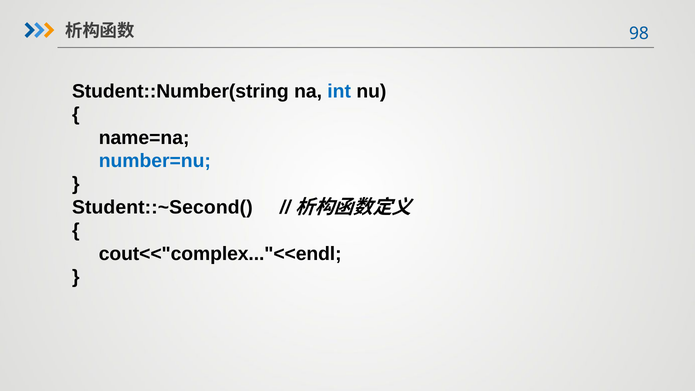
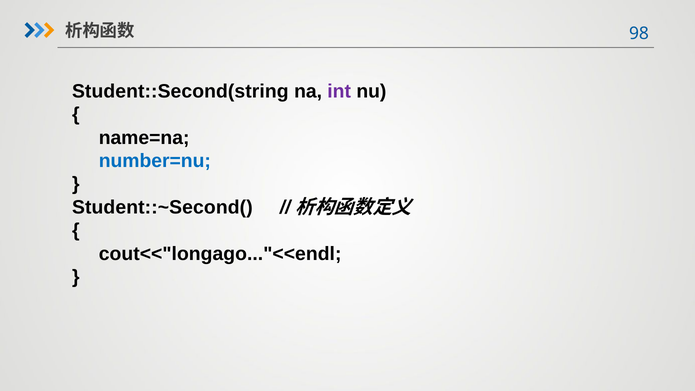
Student::Number(string: Student::Number(string -> Student::Second(string
int colour: blue -> purple
cout<<"complex..."<<endl: cout<<"complex..."<<endl -> cout<<"longago..."<<endl
